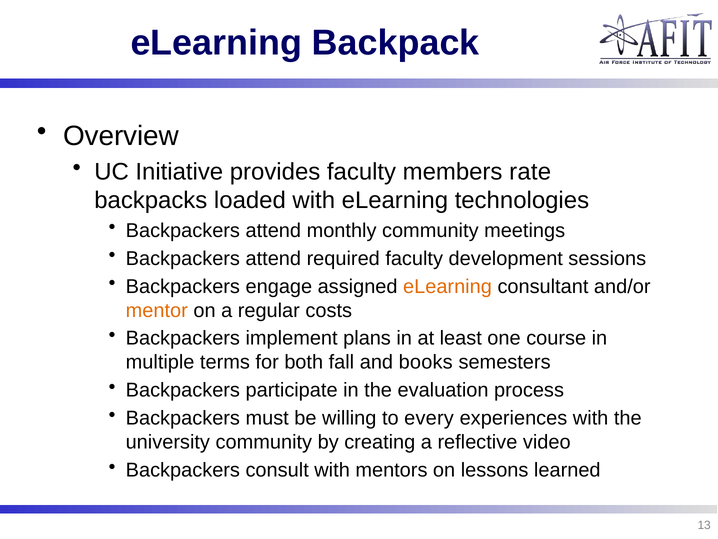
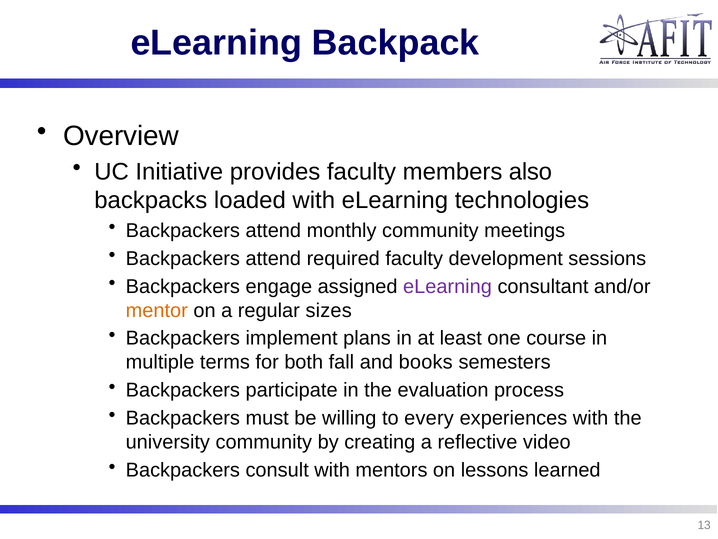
rate: rate -> also
eLearning at (447, 286) colour: orange -> purple
costs: costs -> sizes
